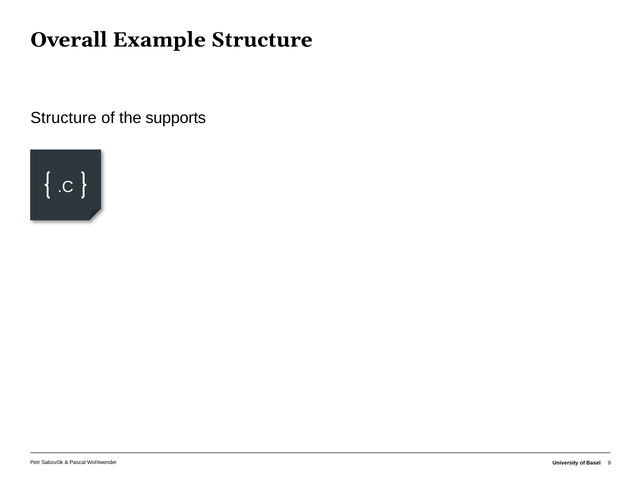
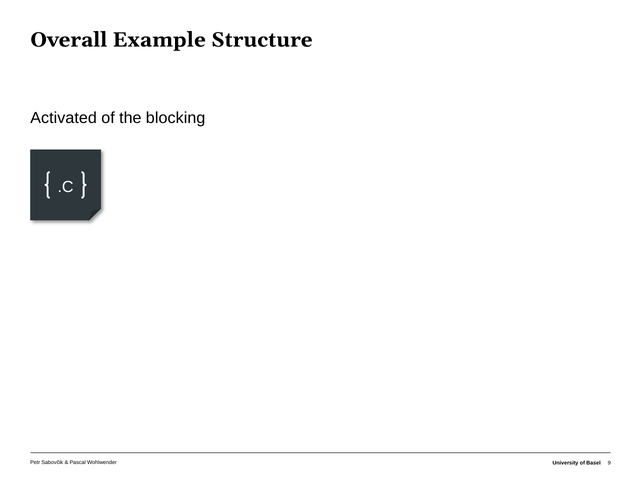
Structure at (64, 118): Structure -> Activated
supports: supports -> blocking
